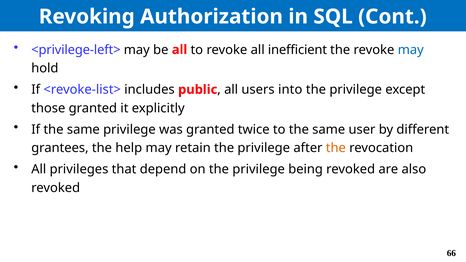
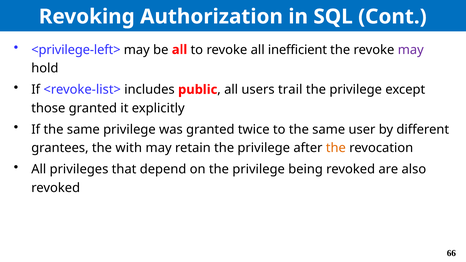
may at (411, 50) colour: blue -> purple
into: into -> trail
help: help -> with
